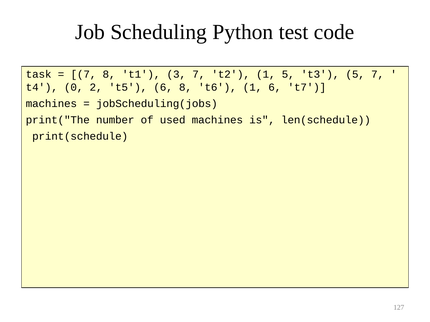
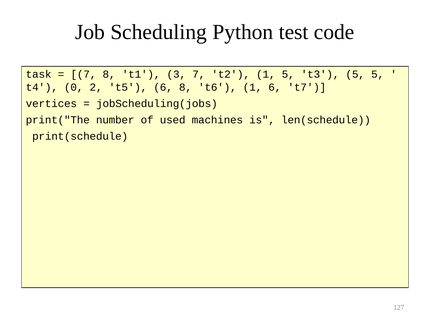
5 7: 7 -> 5
machines at (51, 104): machines -> vertices
